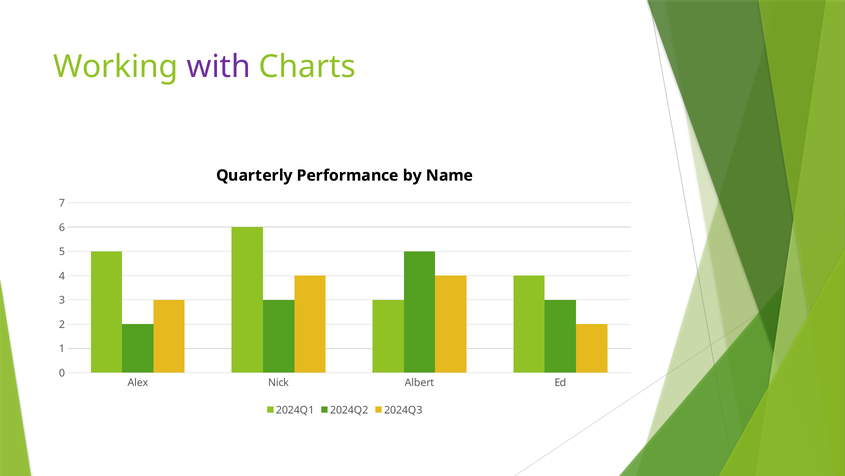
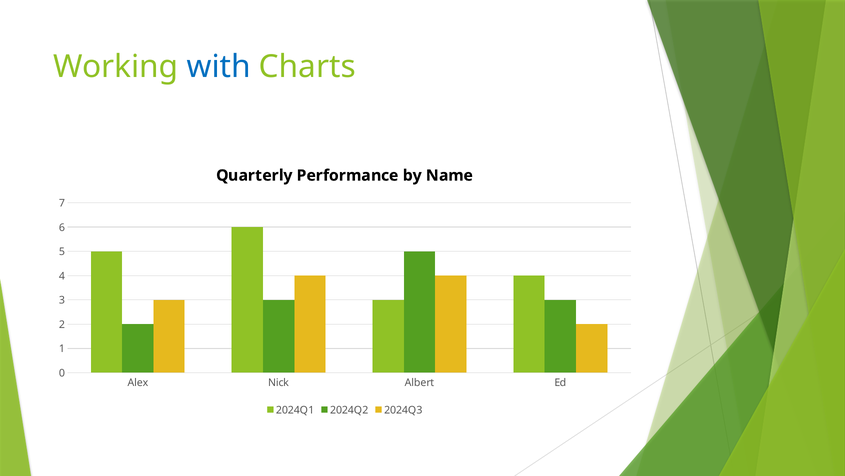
with colour: purple -> blue
